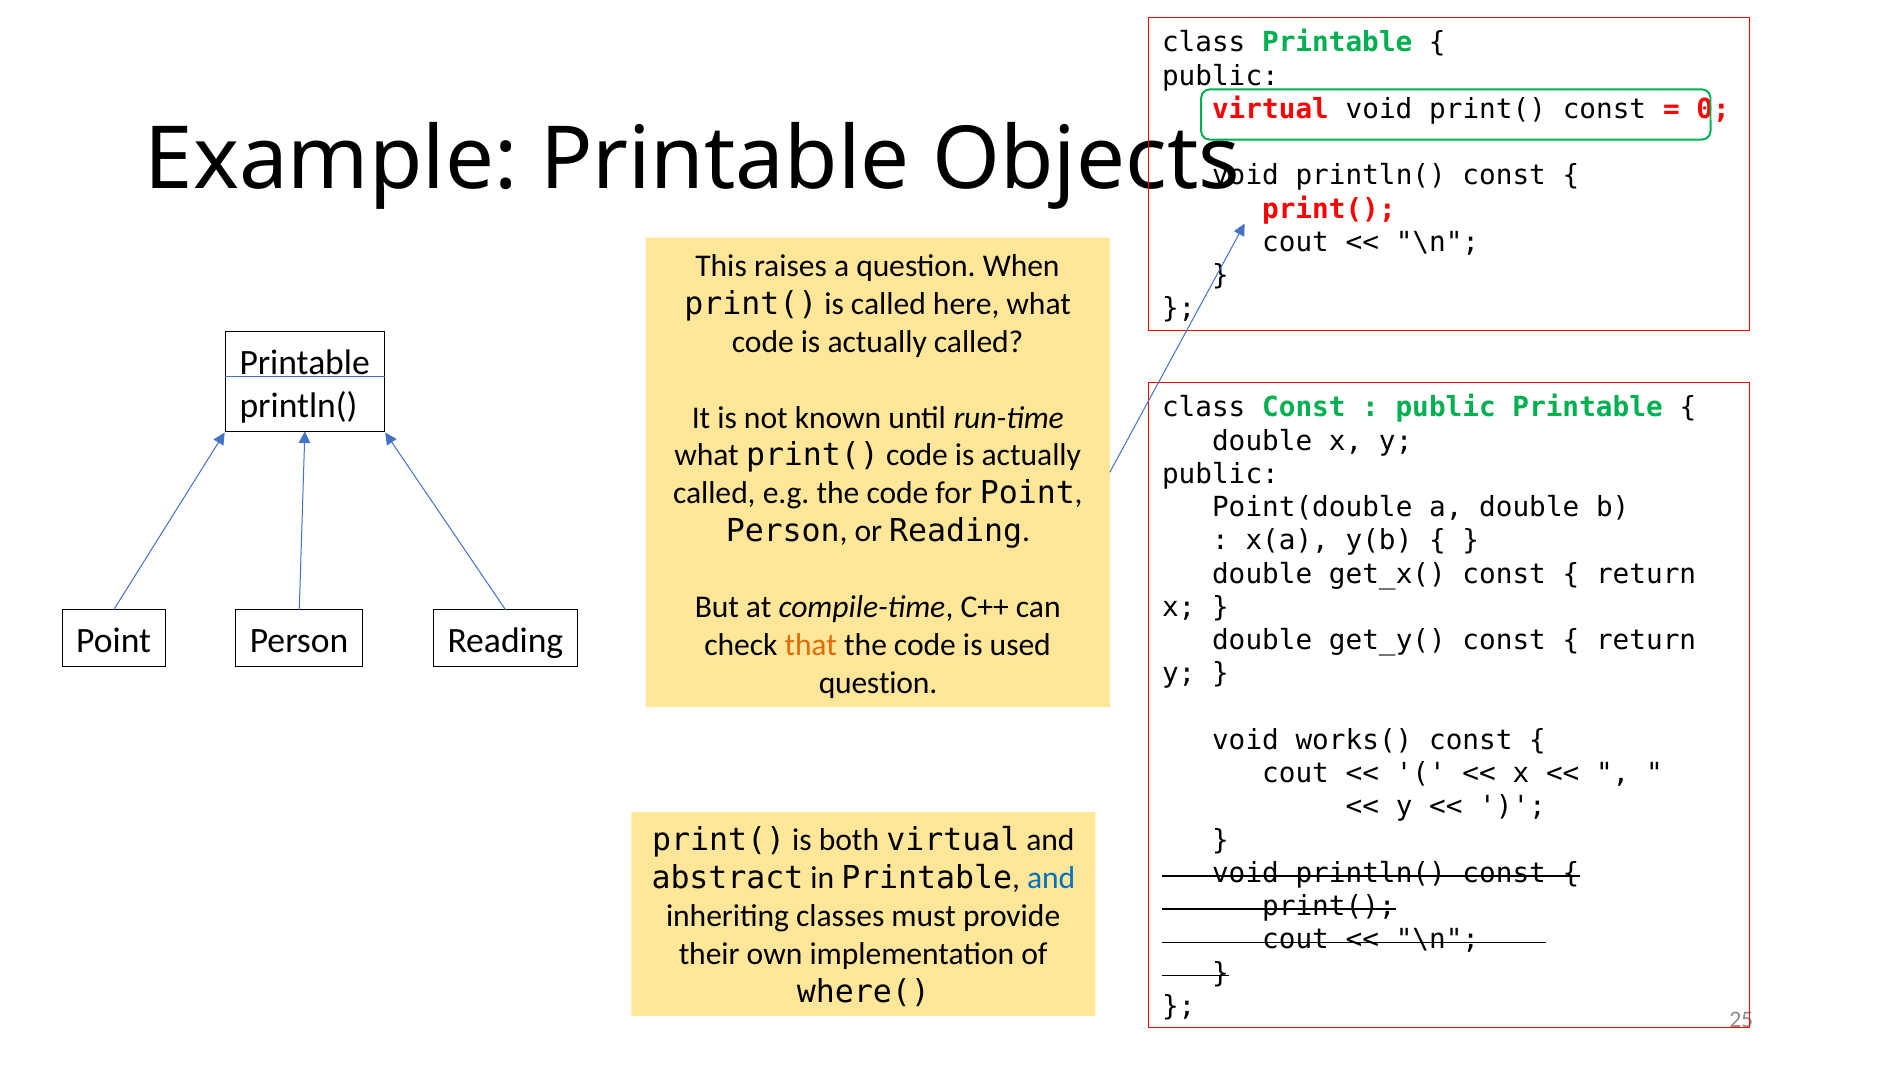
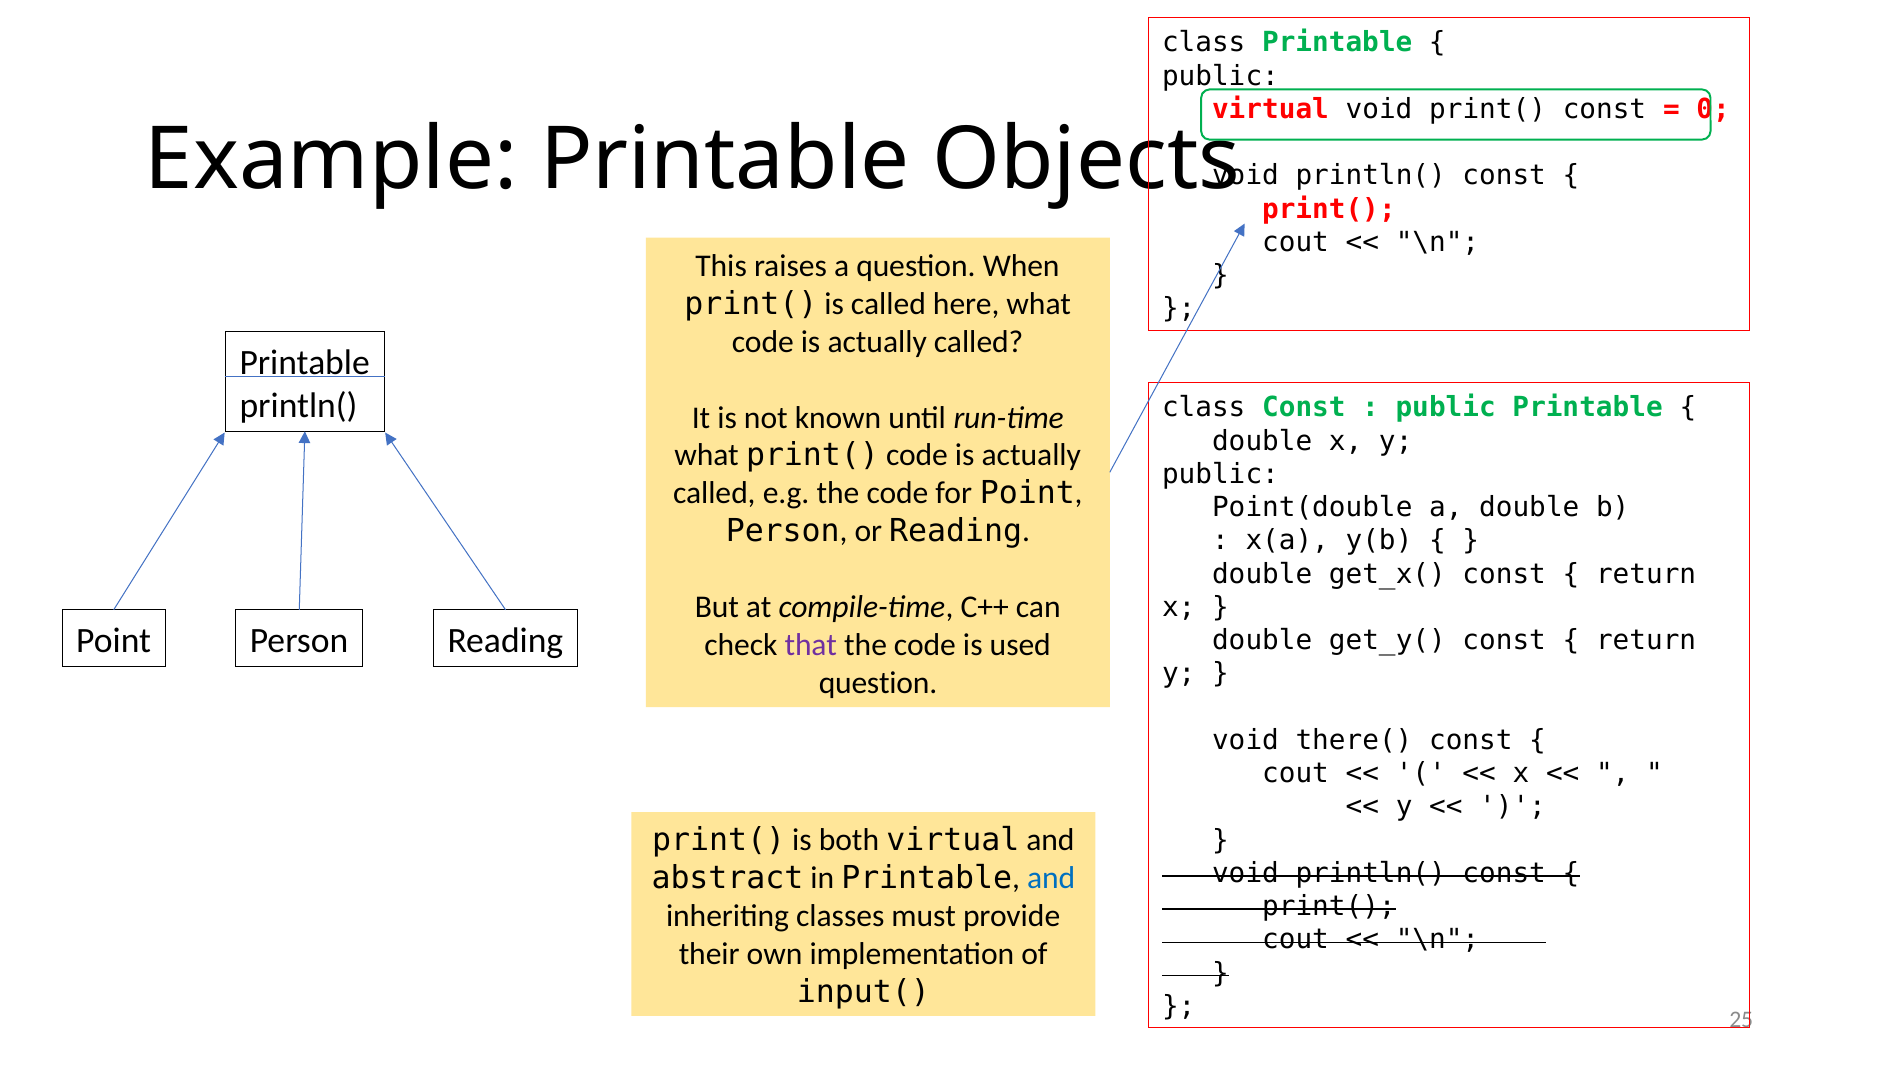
that colour: orange -> purple
works(: works( -> there(
where(: where( -> input(
